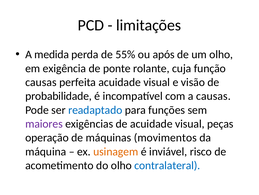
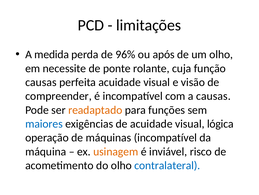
55%: 55% -> 96%
exigência: exigência -> necessite
probabilidade: probabilidade -> compreender
readaptado colour: blue -> orange
maiores colour: purple -> blue
peças: peças -> lógica
máquinas movimentos: movimentos -> incompatível
